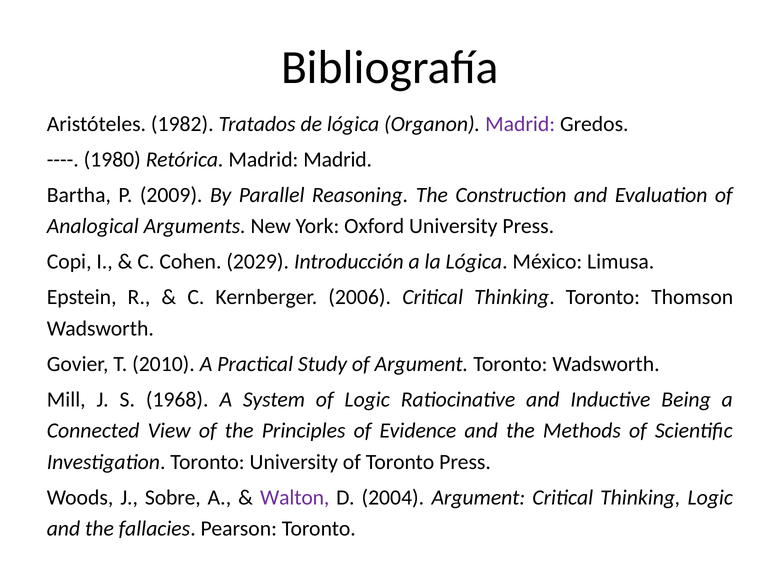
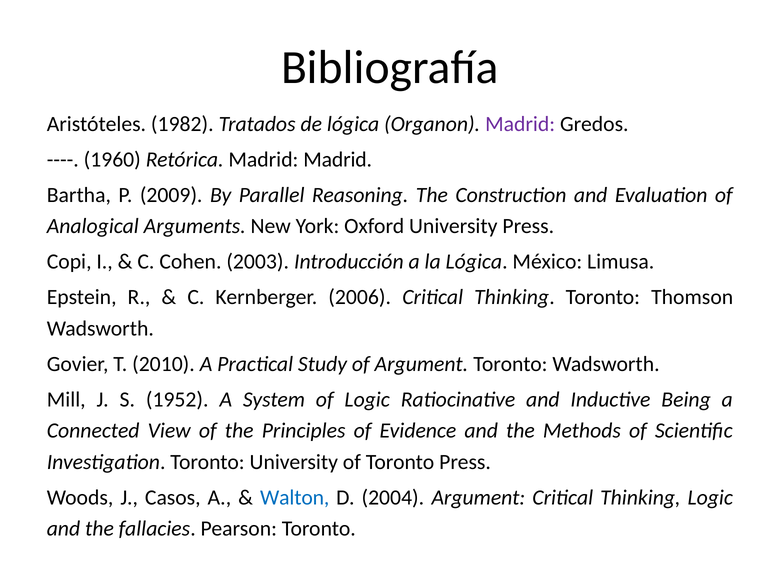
1980: 1980 -> 1960
2029: 2029 -> 2003
1968: 1968 -> 1952
Sobre: Sobre -> Casos
Walton colour: purple -> blue
